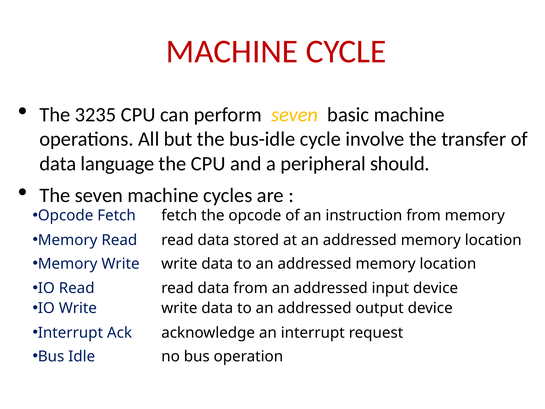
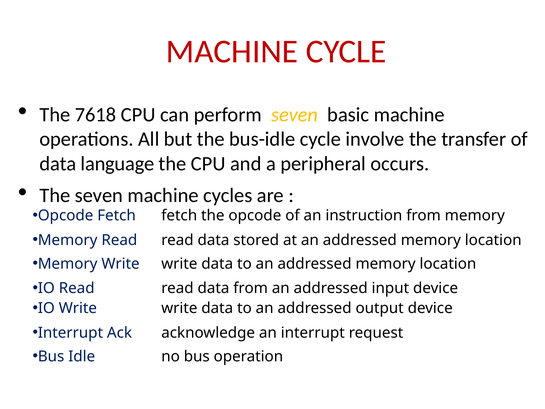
3235: 3235 -> 7618
should: should -> occurs
